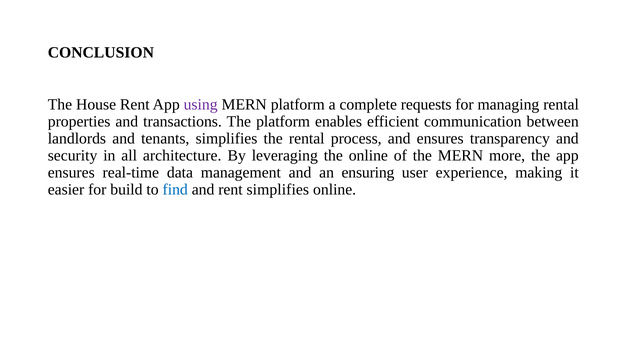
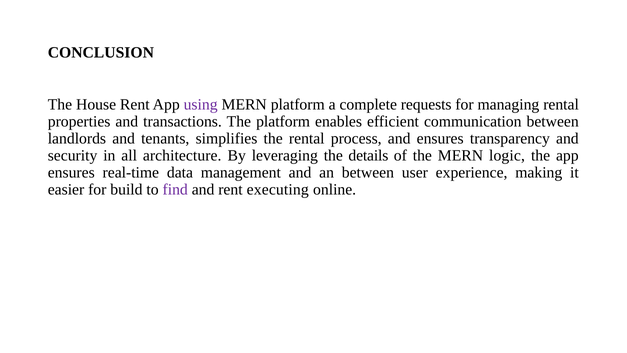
the online: online -> details
more: more -> logic
an ensuring: ensuring -> between
find colour: blue -> purple
rent simplifies: simplifies -> executing
